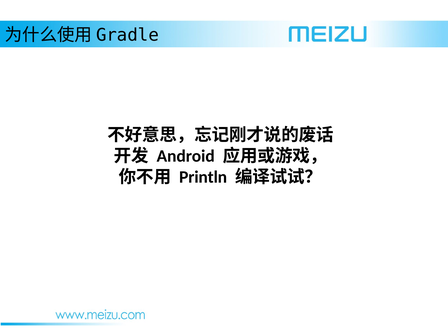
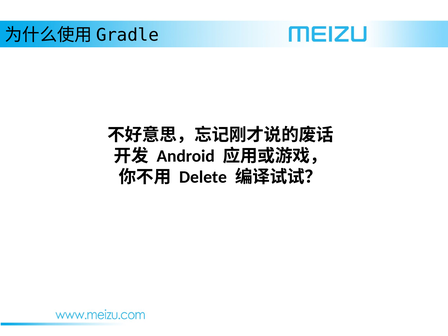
Println: Println -> Delete
